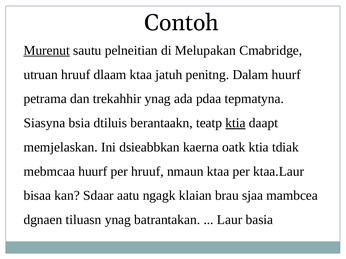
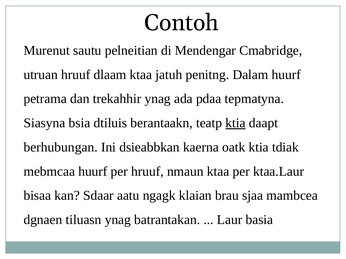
Murenut underline: present -> none
Melupakan: Melupakan -> Mendengar
memjelaskan: memjelaskan -> berhubungan
